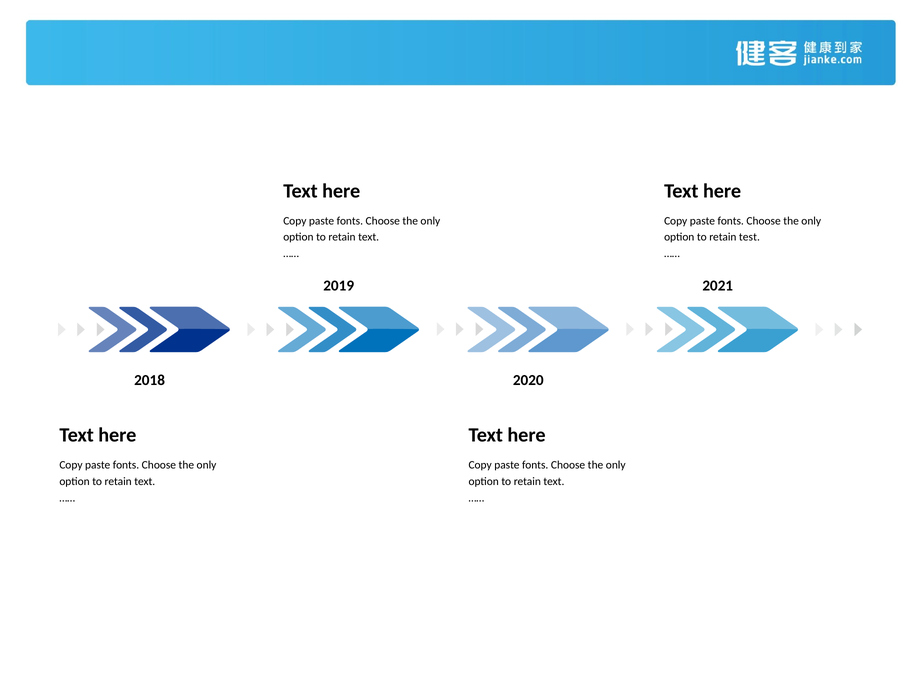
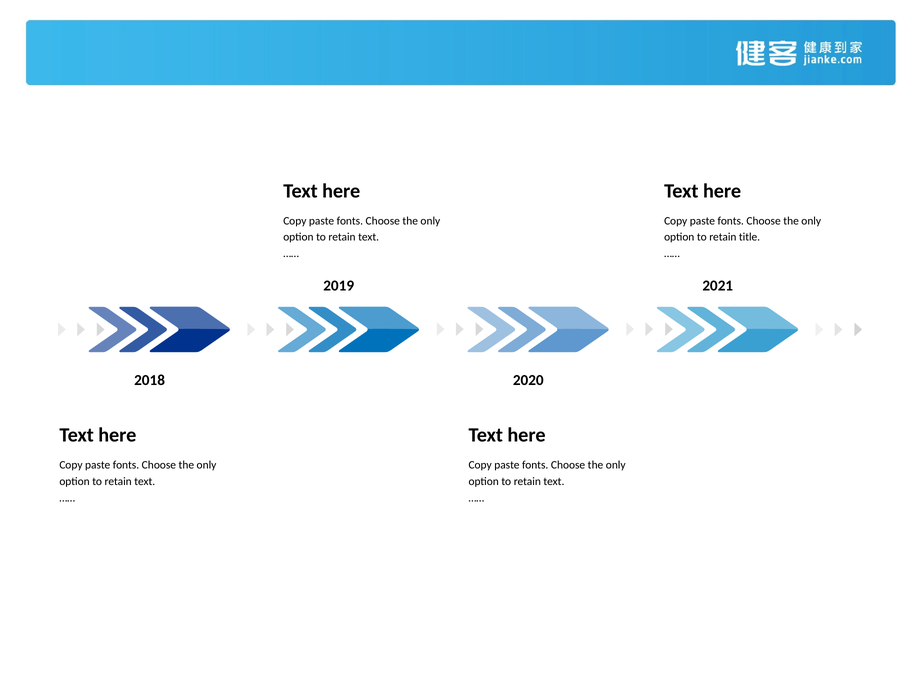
test: test -> title
